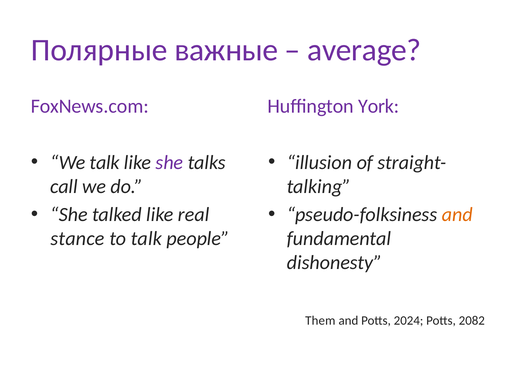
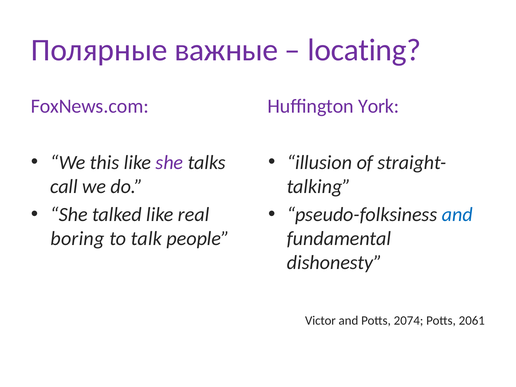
average: average -> locating
We talk: talk -> this
and at (457, 214) colour: orange -> blue
stance: stance -> boring
Them: Them -> Victor
2024: 2024 -> 2074
2082: 2082 -> 2061
